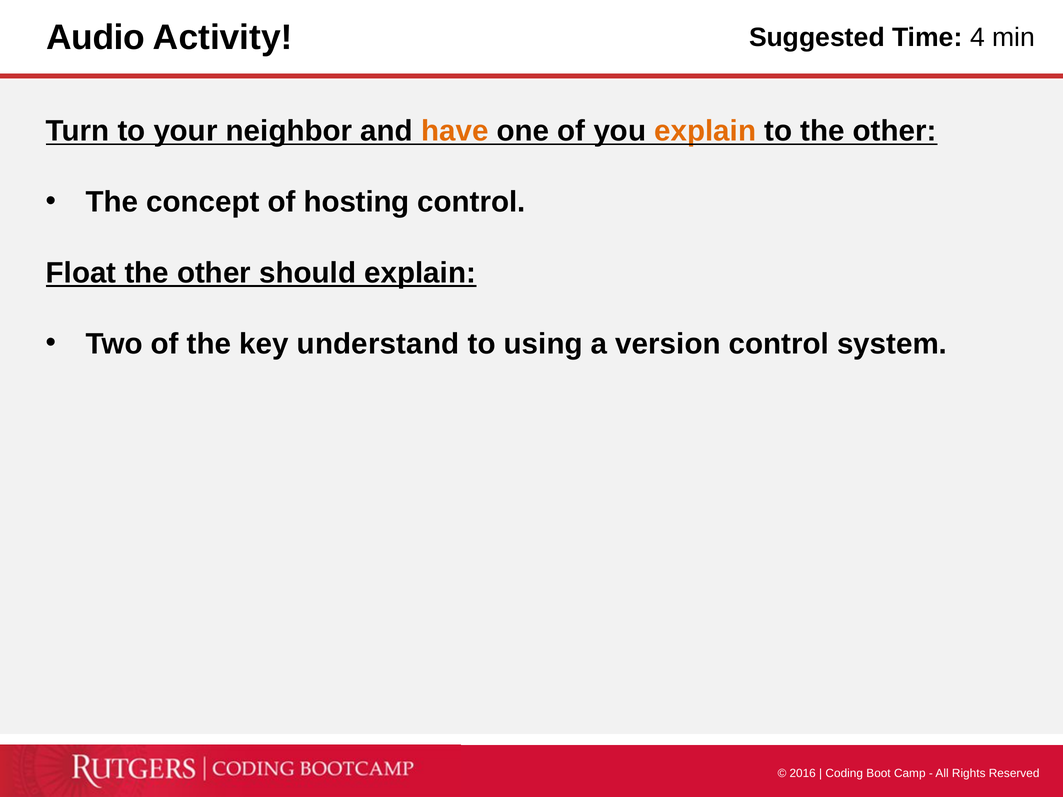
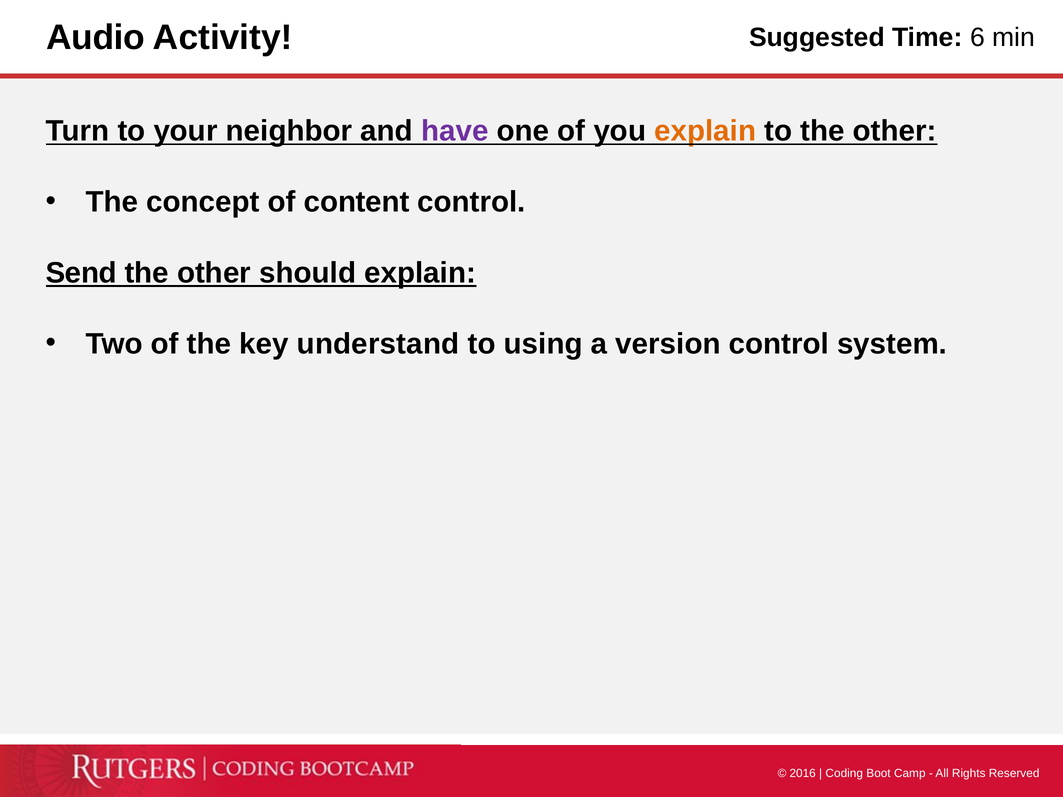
4: 4 -> 6
have colour: orange -> purple
hosting: hosting -> content
Float: Float -> Send
